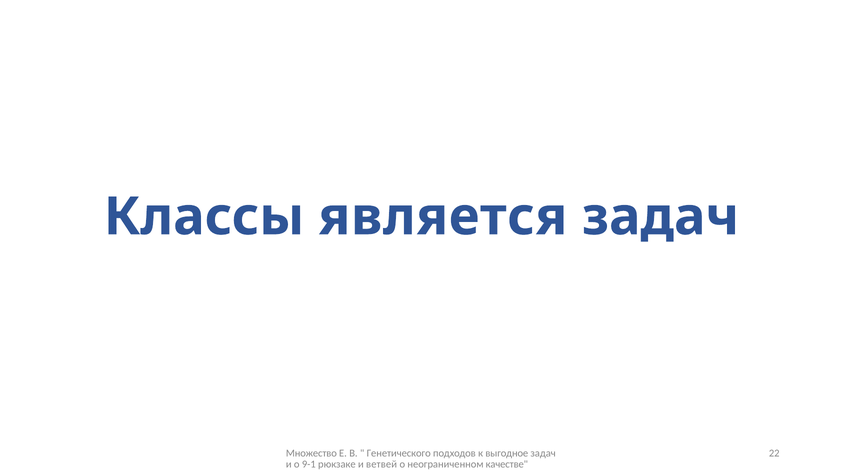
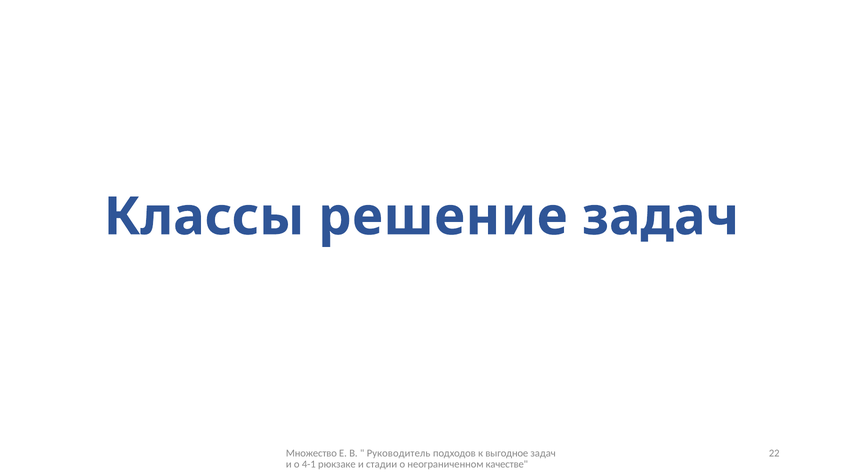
является: является -> решение
Генетического: Генетического -> Руководитель
9-1: 9-1 -> 4-1
ветвей: ветвей -> стадии
